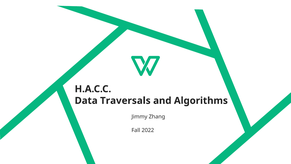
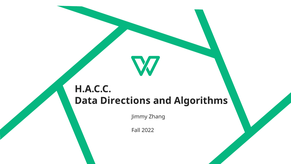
Traversals: Traversals -> Directions
